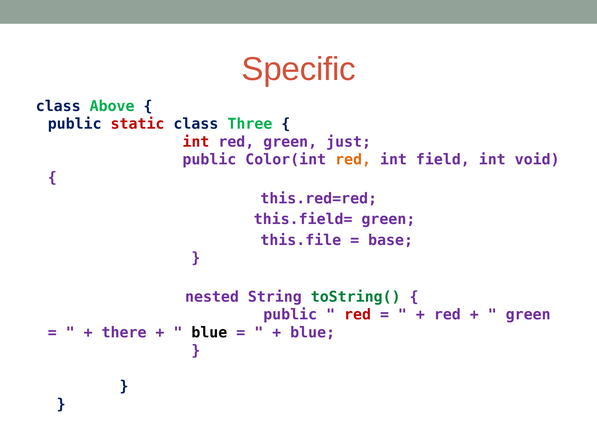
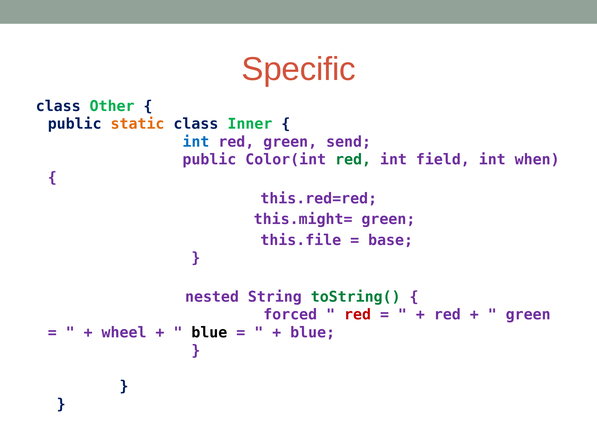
Above: Above -> Other
static colour: red -> orange
Three: Three -> Inner
int at (196, 142) colour: red -> blue
just: just -> send
red at (353, 160) colour: orange -> green
void: void -> when
this.field=: this.field= -> this.might=
public at (290, 315): public -> forced
there: there -> wheel
